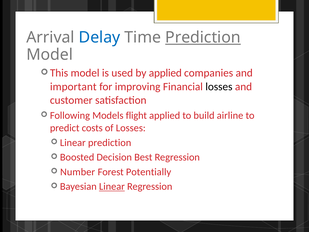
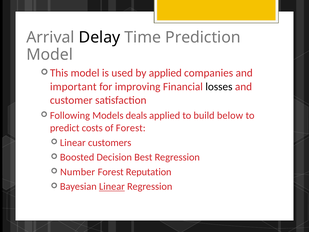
Delay colour: blue -> black
Prediction at (203, 37) underline: present -> none
flight: flight -> deals
airline: airline -> below
of Losses: Losses -> Forest
Linear prediction: prediction -> customers
Potentially: Potentially -> Reputation
